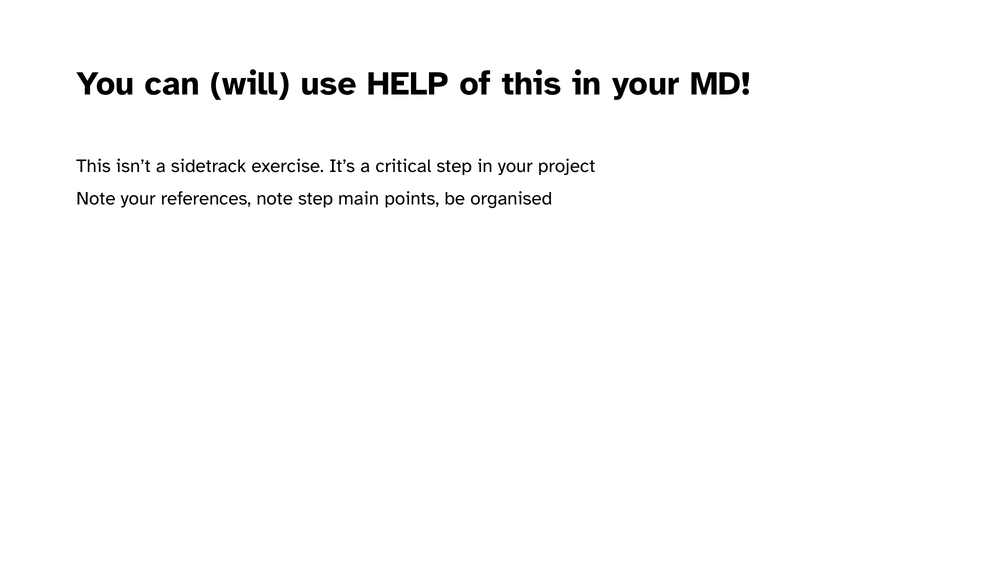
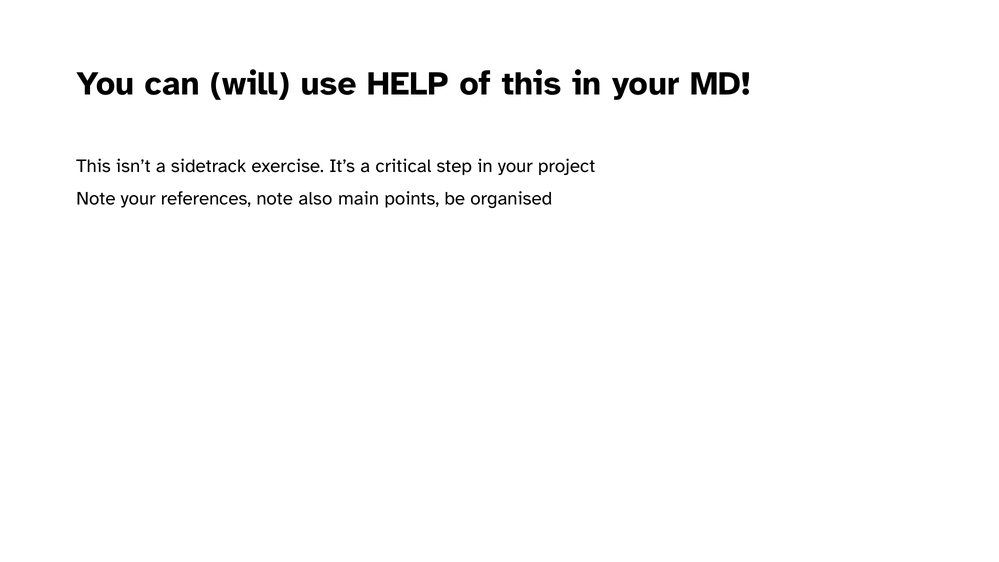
note step: step -> also
